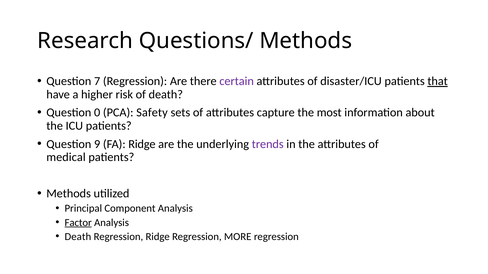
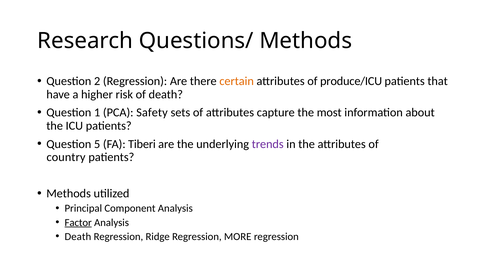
7: 7 -> 2
certain colour: purple -> orange
disaster/ICU: disaster/ICU -> produce/ICU
that underline: present -> none
0: 0 -> 1
9: 9 -> 5
FA Ridge: Ridge -> Tiberi
medical: medical -> country
